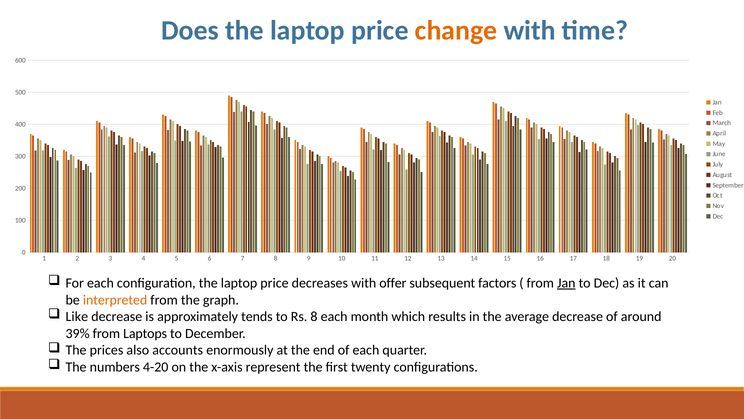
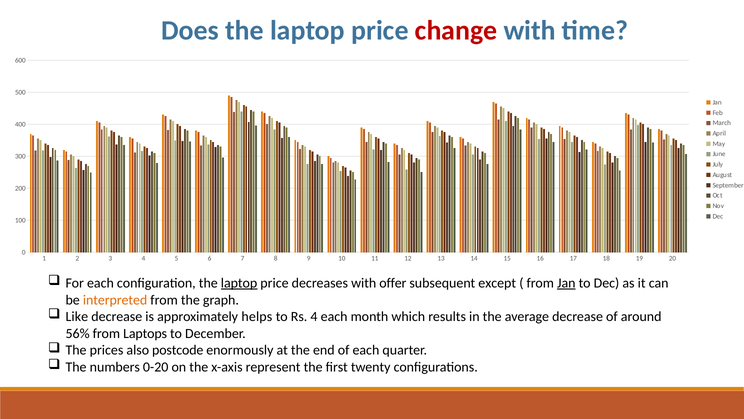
change colour: orange -> red
laptop at (239, 283) underline: none -> present
factors: factors -> except
tends: tends -> helps
Rs 8: 8 -> 4
39%: 39% -> 56%
accounts: accounts -> postcode
4-20: 4-20 -> 0-20
